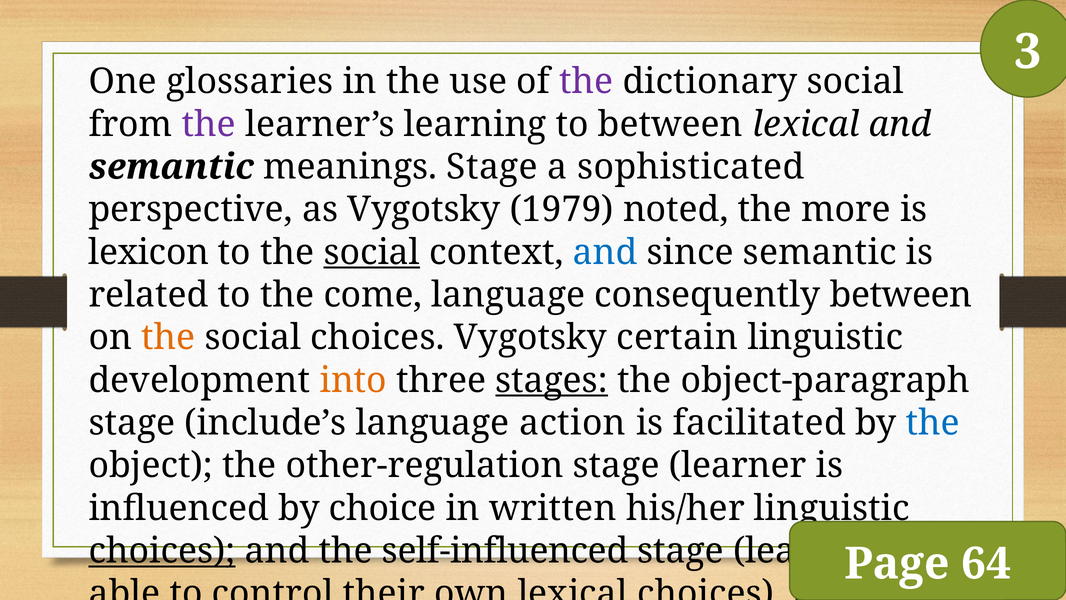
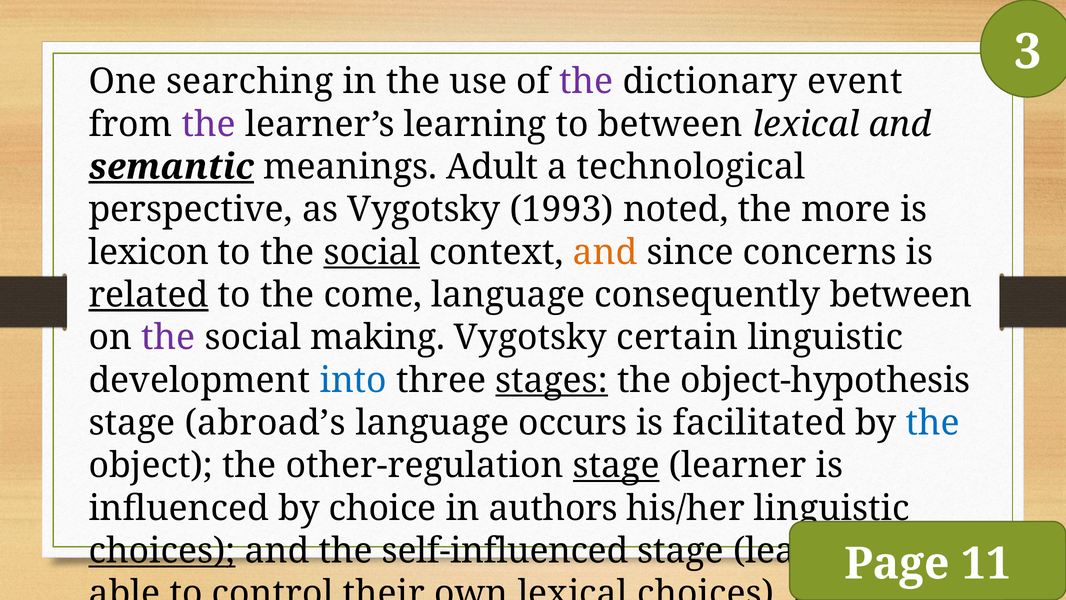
glossaries: glossaries -> searching
dictionary social: social -> event
semantic at (171, 167) underline: none -> present
meanings Stage: Stage -> Adult
sophisticated: sophisticated -> technological
1979: 1979 -> 1993
and at (605, 252) colour: blue -> orange
since semantic: semantic -> concerns
related underline: none -> present
the at (168, 337) colour: orange -> purple
social choices: choices -> making
into colour: orange -> blue
object-paragraph: object-paragraph -> object-hypothesis
include’s: include’s -> abroad’s
action: action -> occurs
stage at (616, 465) underline: none -> present
written: written -> authors
64: 64 -> 11
